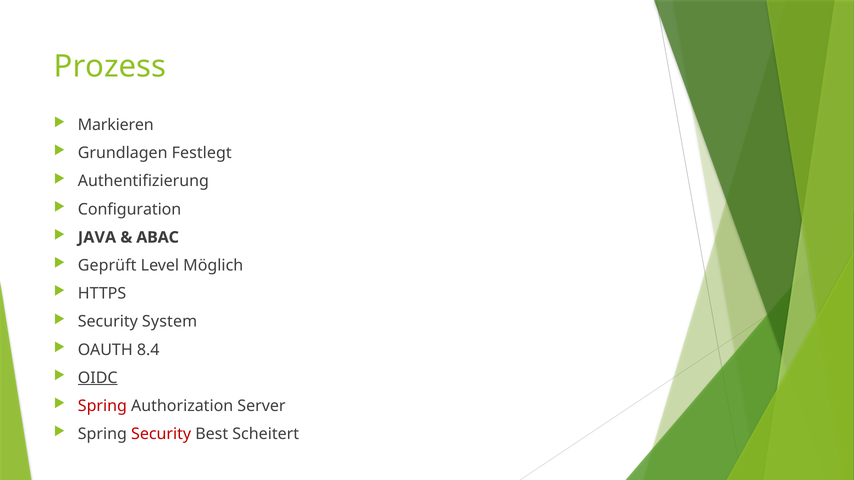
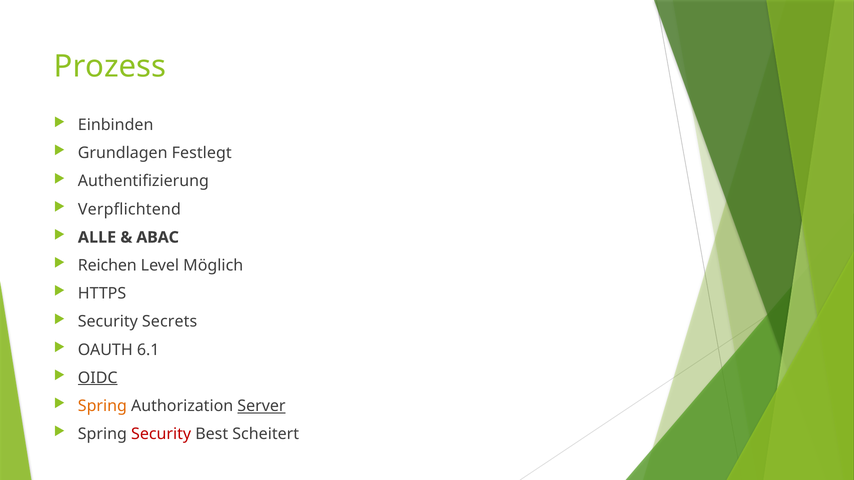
Markieren: Markieren -> Einbinden
Configuration: Configuration -> Verpflichtend
JAVA: JAVA -> ALLE
Geprüft: Geprüft -> Reichen
System: System -> Secrets
8.4: 8.4 -> 6.1
Spring at (102, 406) colour: red -> orange
Server underline: none -> present
